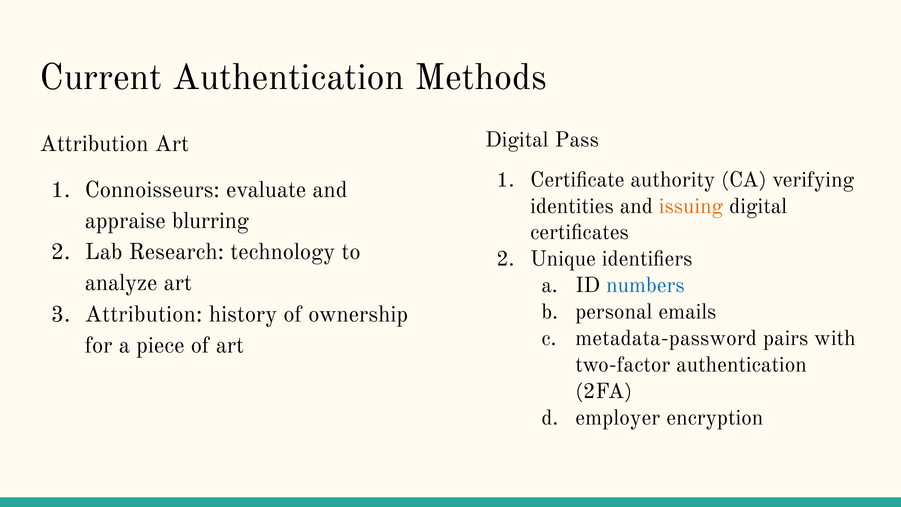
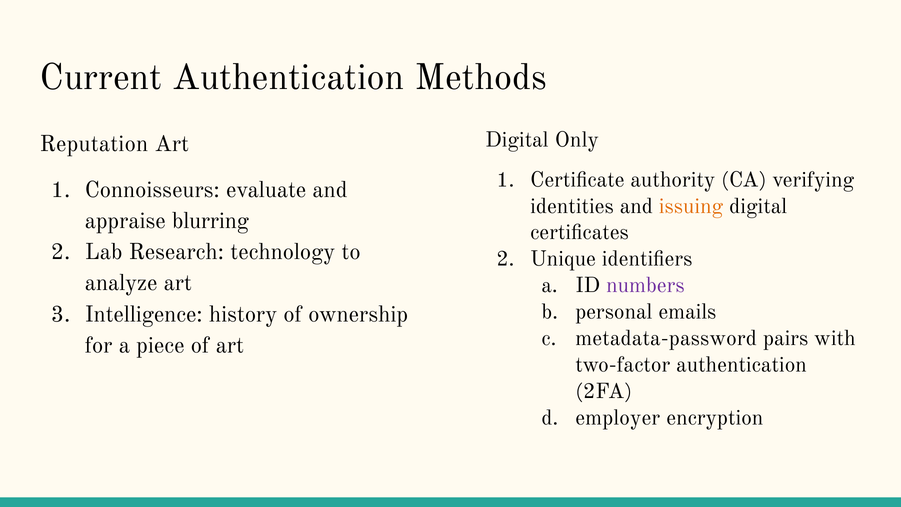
Pass: Pass -> Only
Attribution at (94, 144): Attribution -> Reputation
numbers colour: blue -> purple
Attribution at (144, 314): Attribution -> Intelligence
